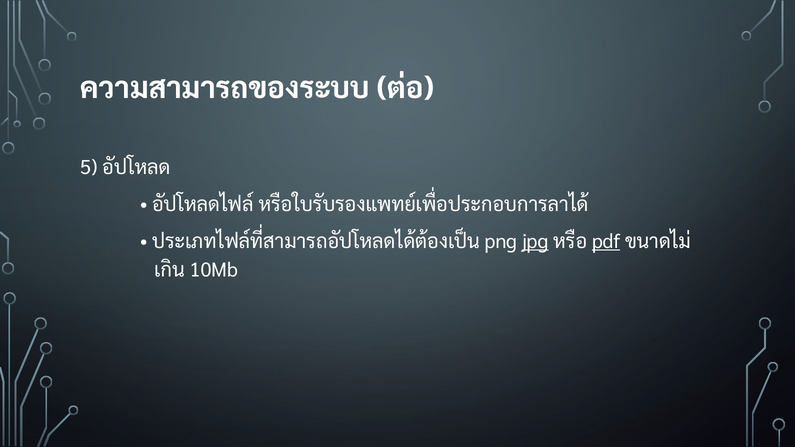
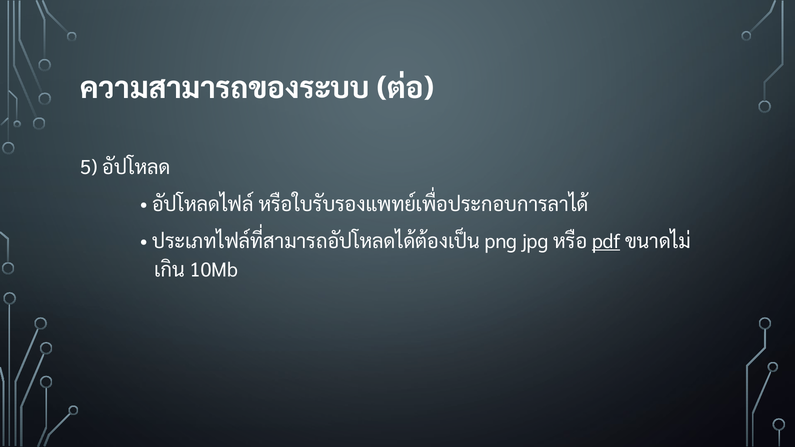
jpg underline: present -> none
